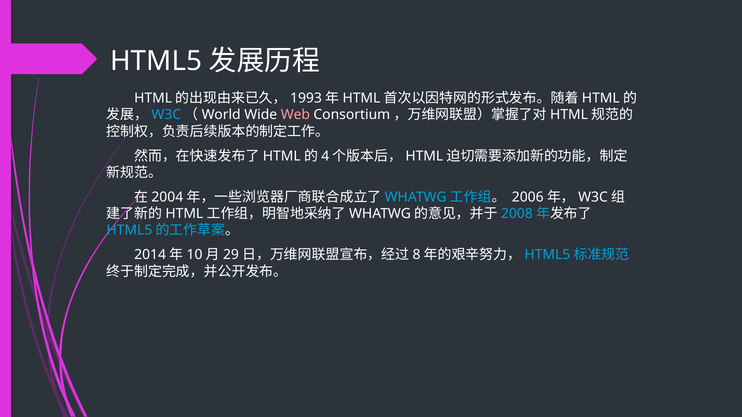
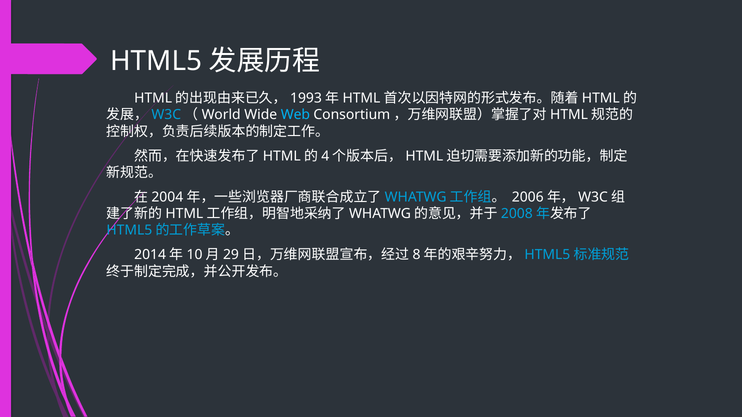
Web colour: pink -> light blue
